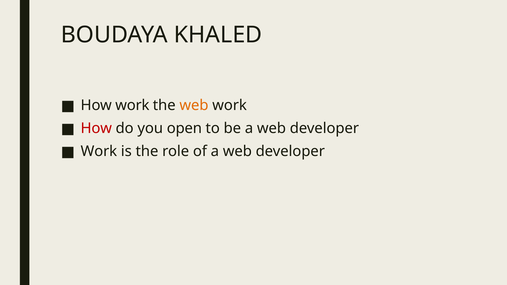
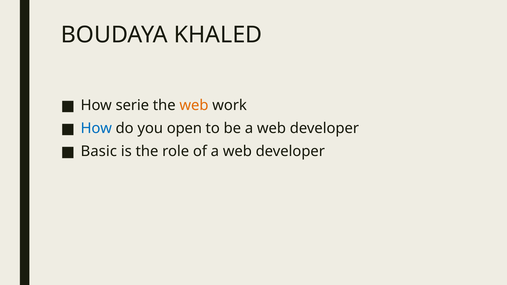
How work: work -> serie
How at (96, 128) colour: red -> blue
Work at (99, 152): Work -> Basic
